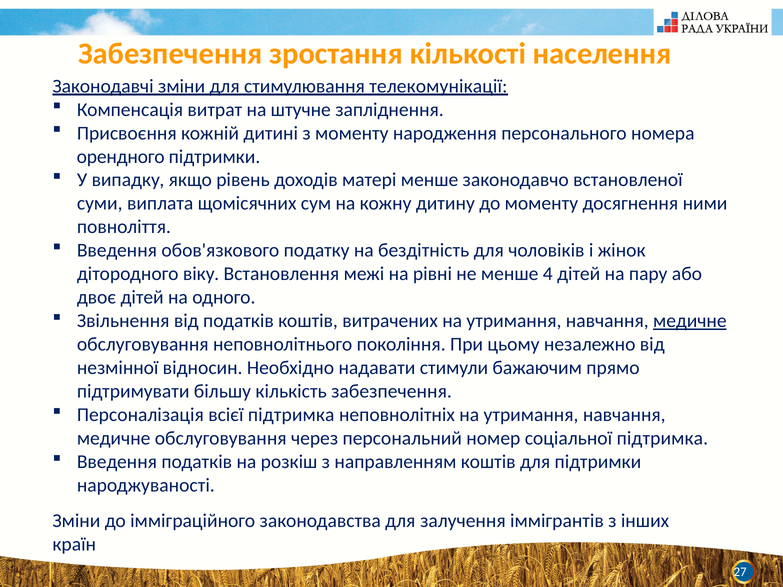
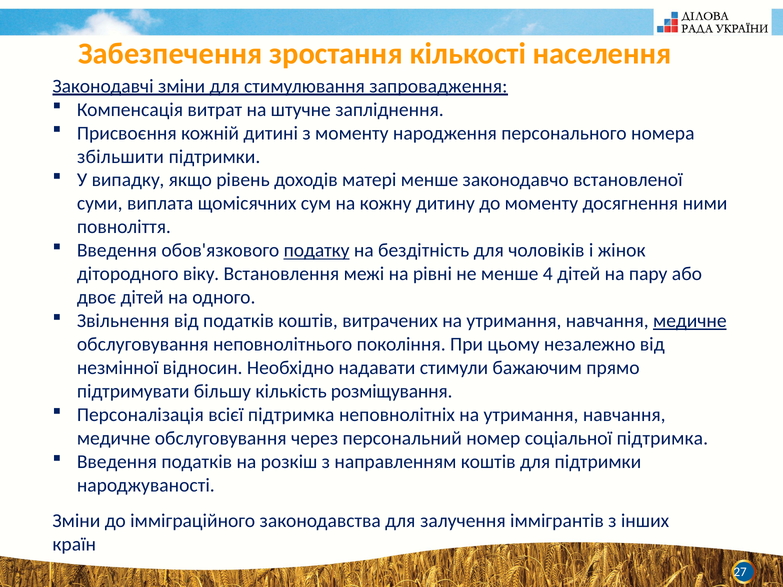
телекомунікації: телекомунікації -> запровадження
орендного: орендного -> збільшити
податку underline: none -> present
кількість забезпечення: забезпечення -> розміщування
